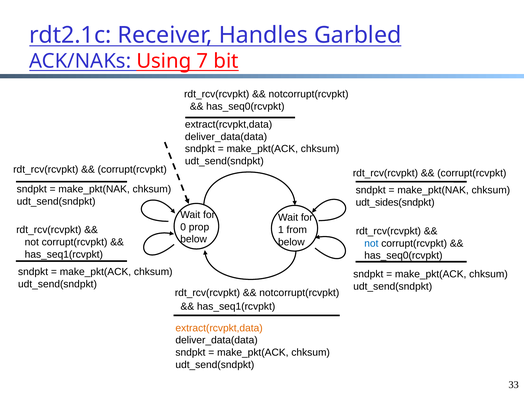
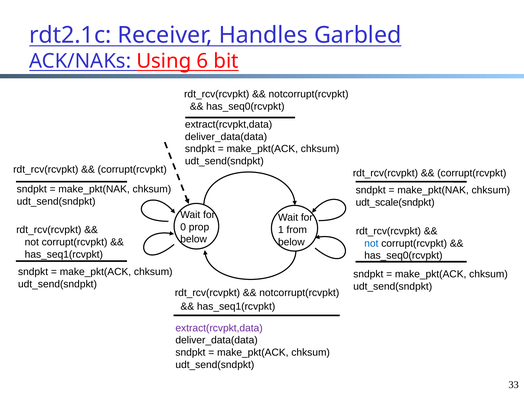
7: 7 -> 6
udt_sides(sndpkt: udt_sides(sndpkt -> udt_scale(sndpkt
extract(rcvpkt,data at (219, 328) colour: orange -> purple
